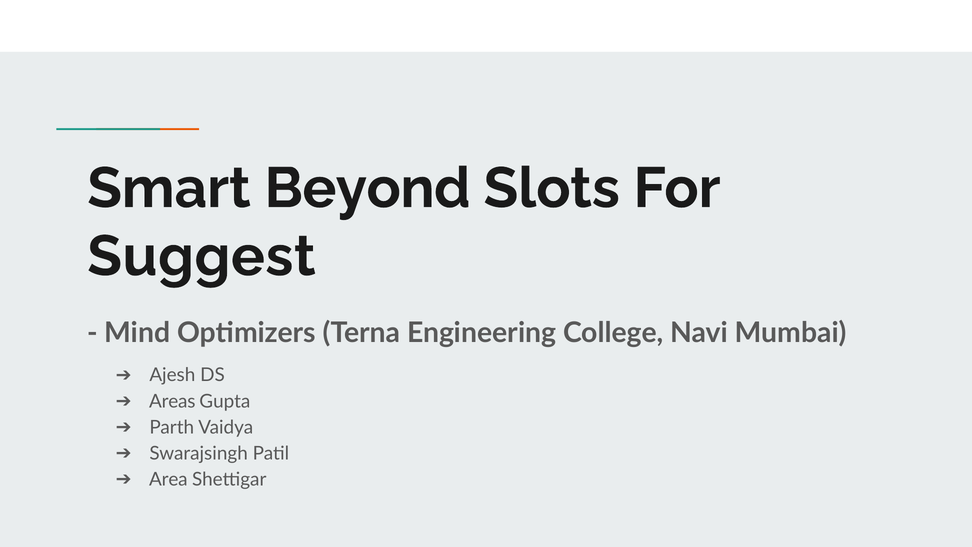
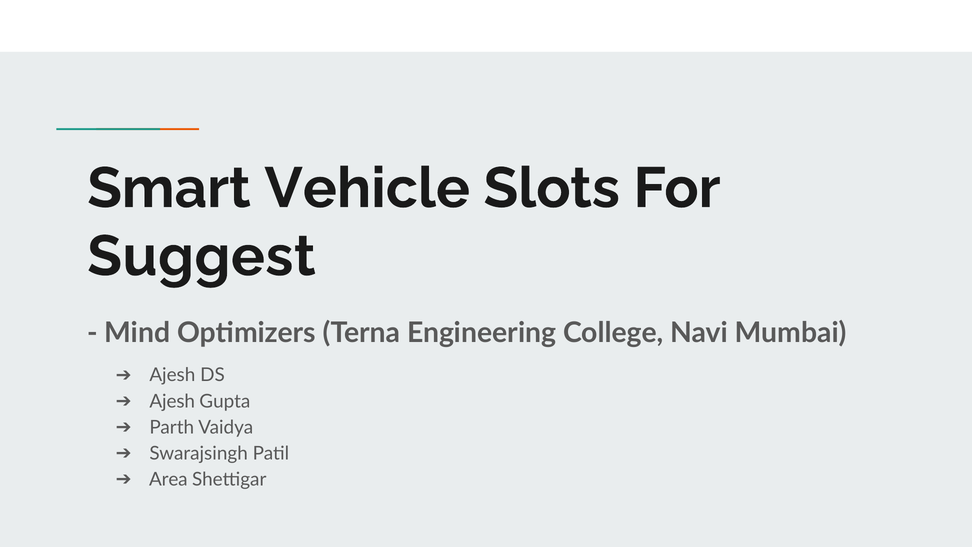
Beyond: Beyond -> Vehicle
Areas at (172, 401): Areas -> Ajesh
